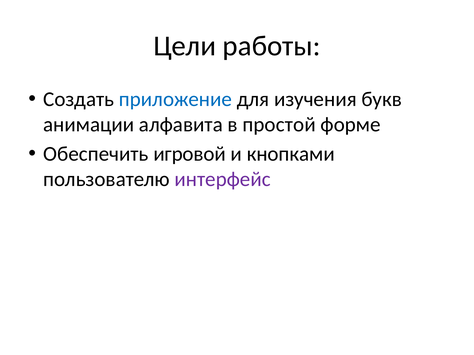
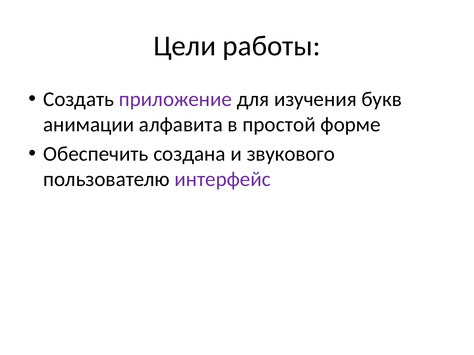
приложение colour: blue -> purple
игровой: игровой -> создана
кнопками: кнопками -> звукового
